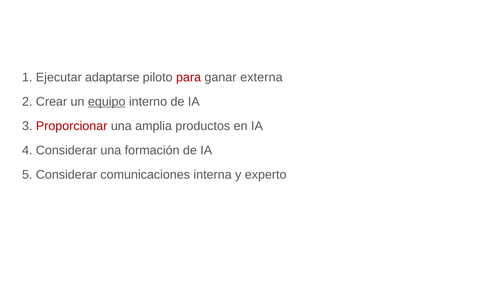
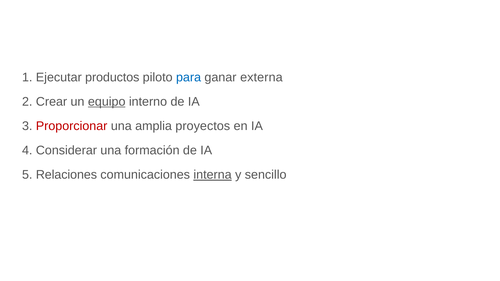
adaptarse: adaptarse -> productos
para colour: red -> blue
productos: productos -> proyectos
5 Considerar: Considerar -> Relaciones
interna underline: none -> present
experto: experto -> sencillo
